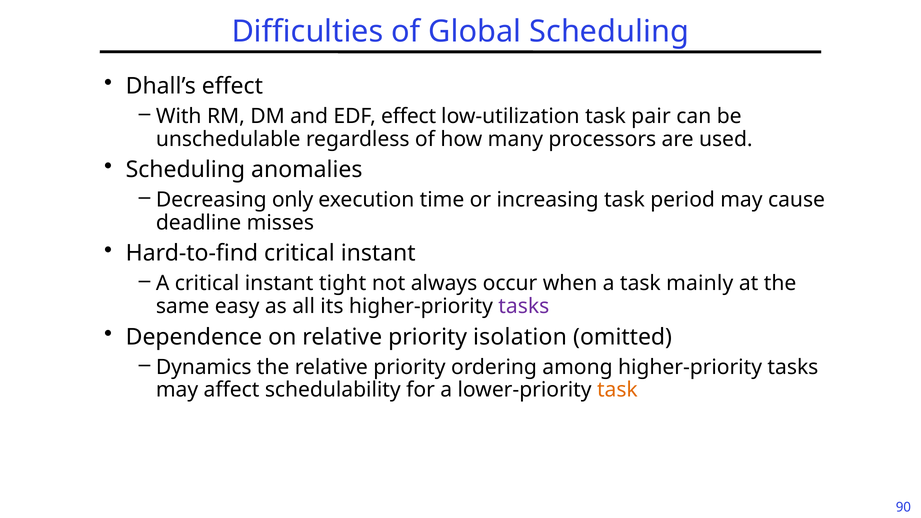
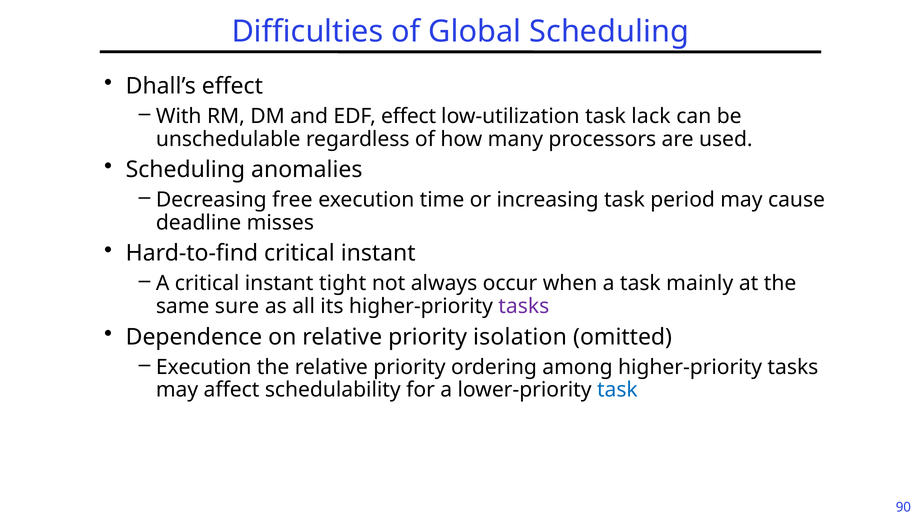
pair: pair -> lack
only: only -> free
easy: easy -> sure
Dynamics at (204, 367): Dynamics -> Execution
task at (617, 390) colour: orange -> blue
